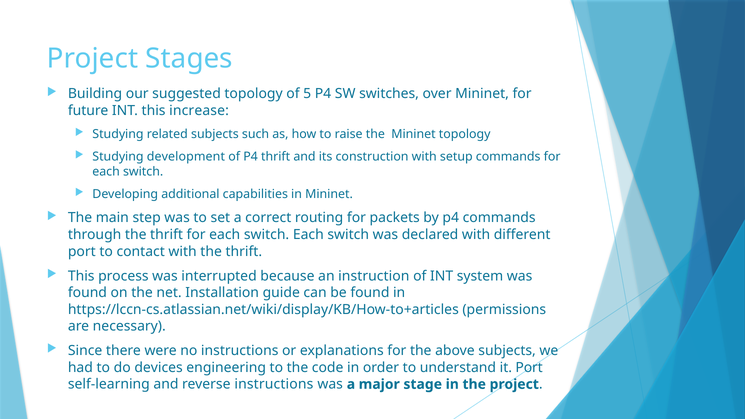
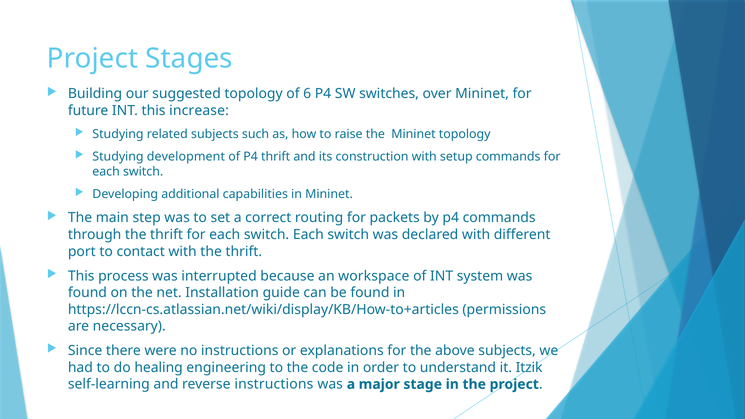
5: 5 -> 6
instruction: instruction -> workspace
devices: devices -> healing
it Port: Port -> Itzik
